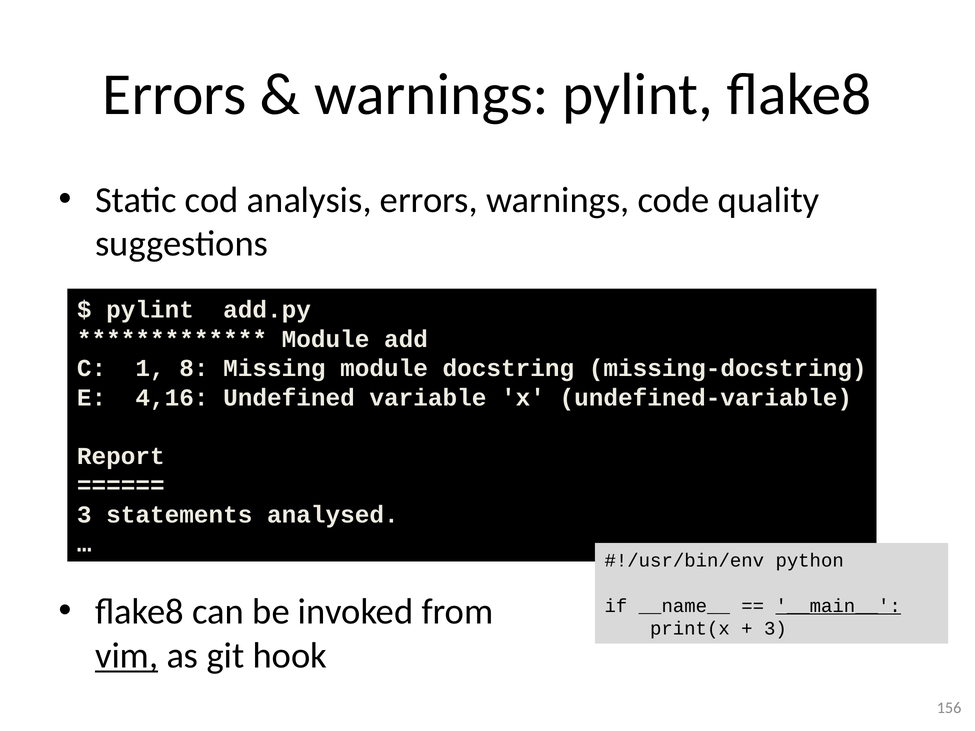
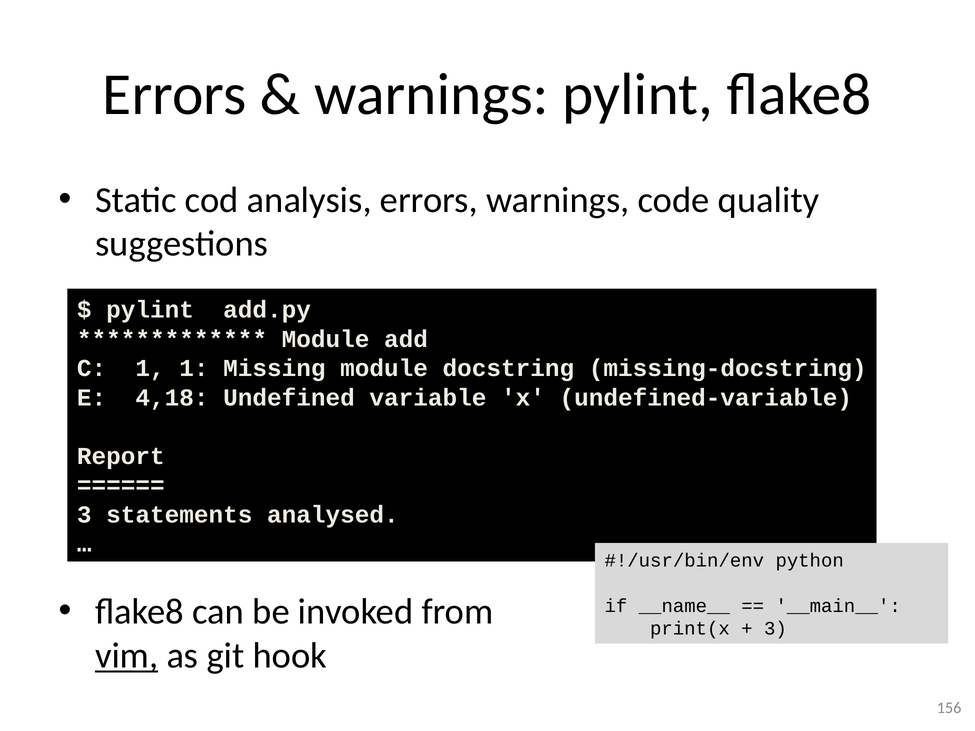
1 8: 8 -> 1
4,16: 4,16 -> 4,18
__main__ underline: present -> none
